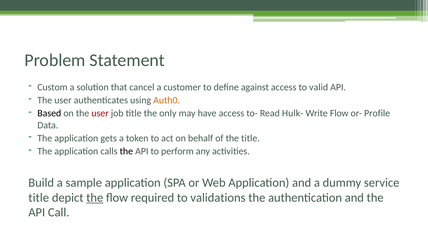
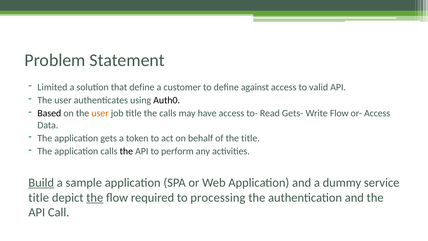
Custom: Custom -> Limited
that cancel: cancel -> define
Auth0 colour: orange -> black
user at (100, 113) colour: red -> orange
the only: only -> calls
Hulk-: Hulk- -> Gets-
or- Profile: Profile -> Access
Build underline: none -> present
validations: validations -> processing
